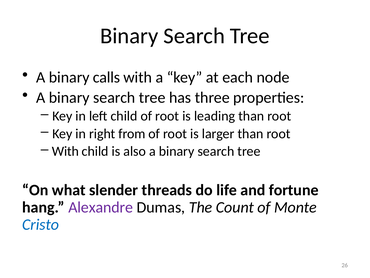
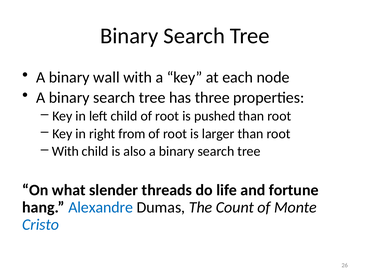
calls: calls -> wall
leading: leading -> pushed
Alexandre colour: purple -> blue
